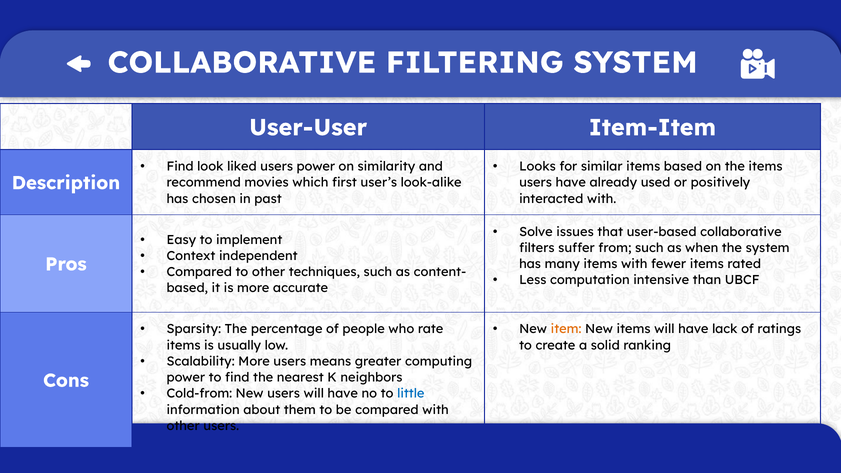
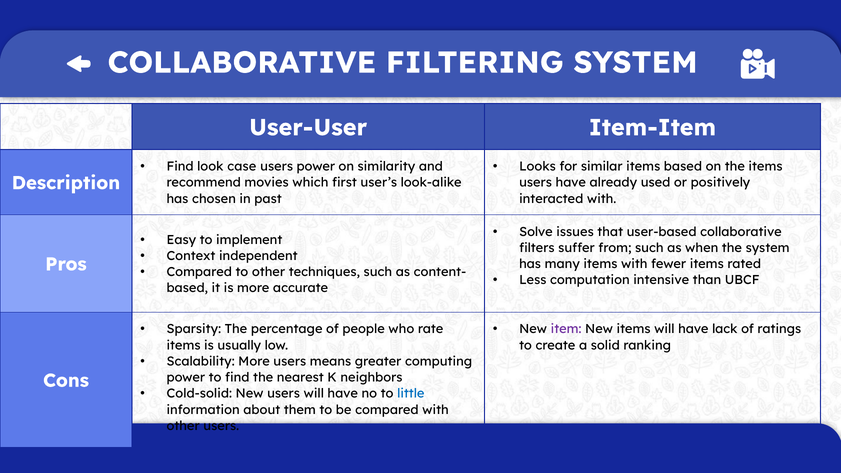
liked: liked -> case
item colour: orange -> purple
Cold-from: Cold-from -> Cold-solid
